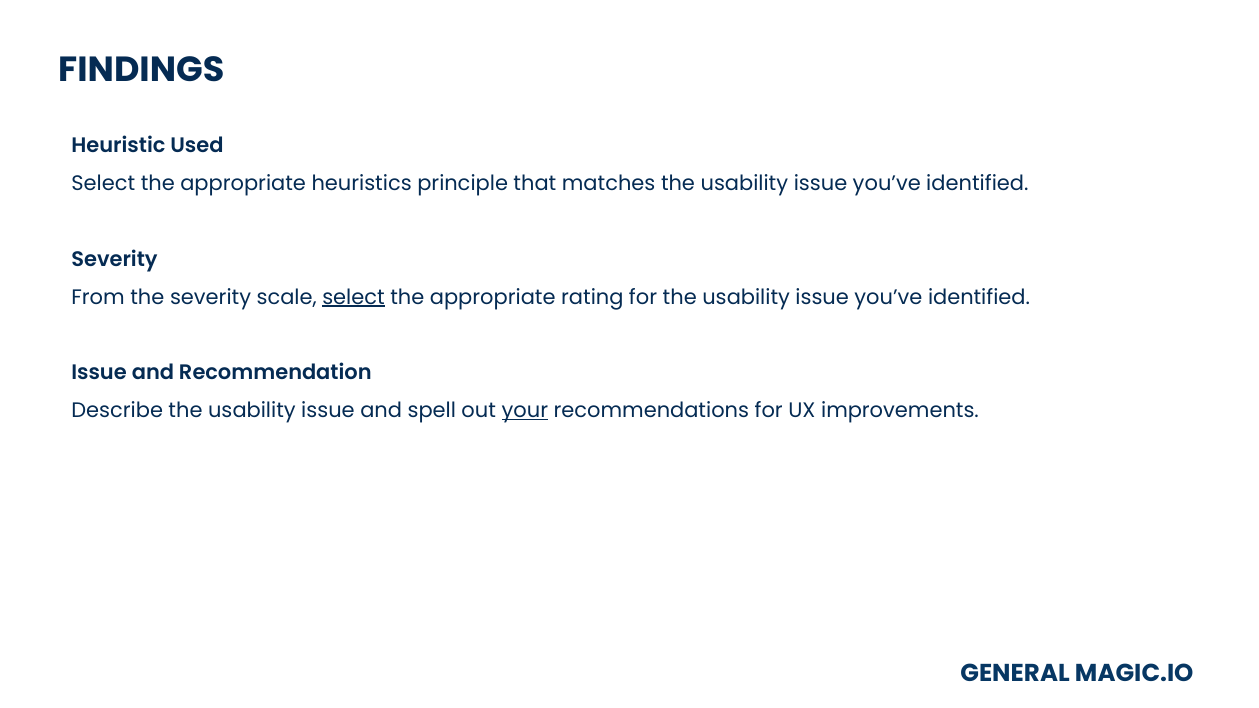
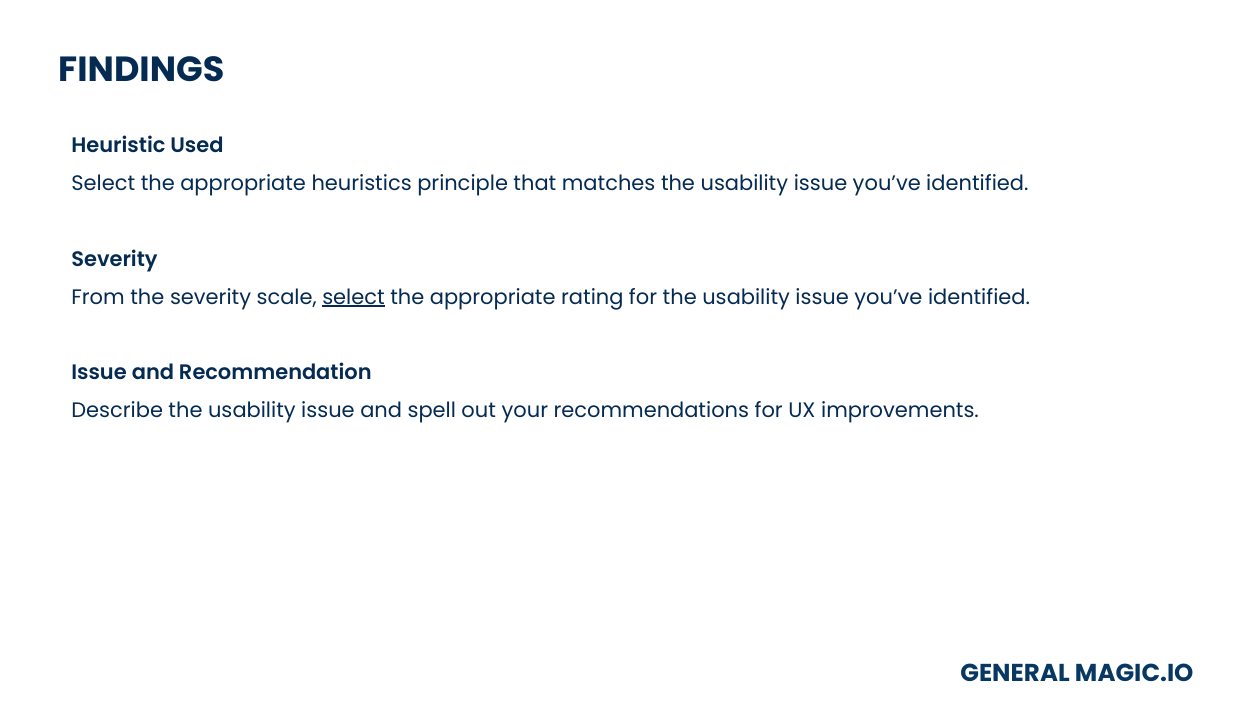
your underline: present -> none
